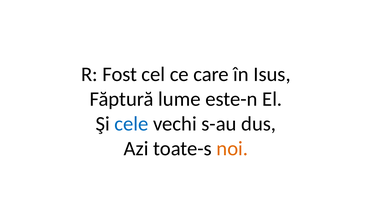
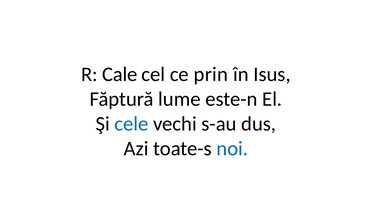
Fost: Fost -> Cale
care: care -> prin
noi colour: orange -> blue
